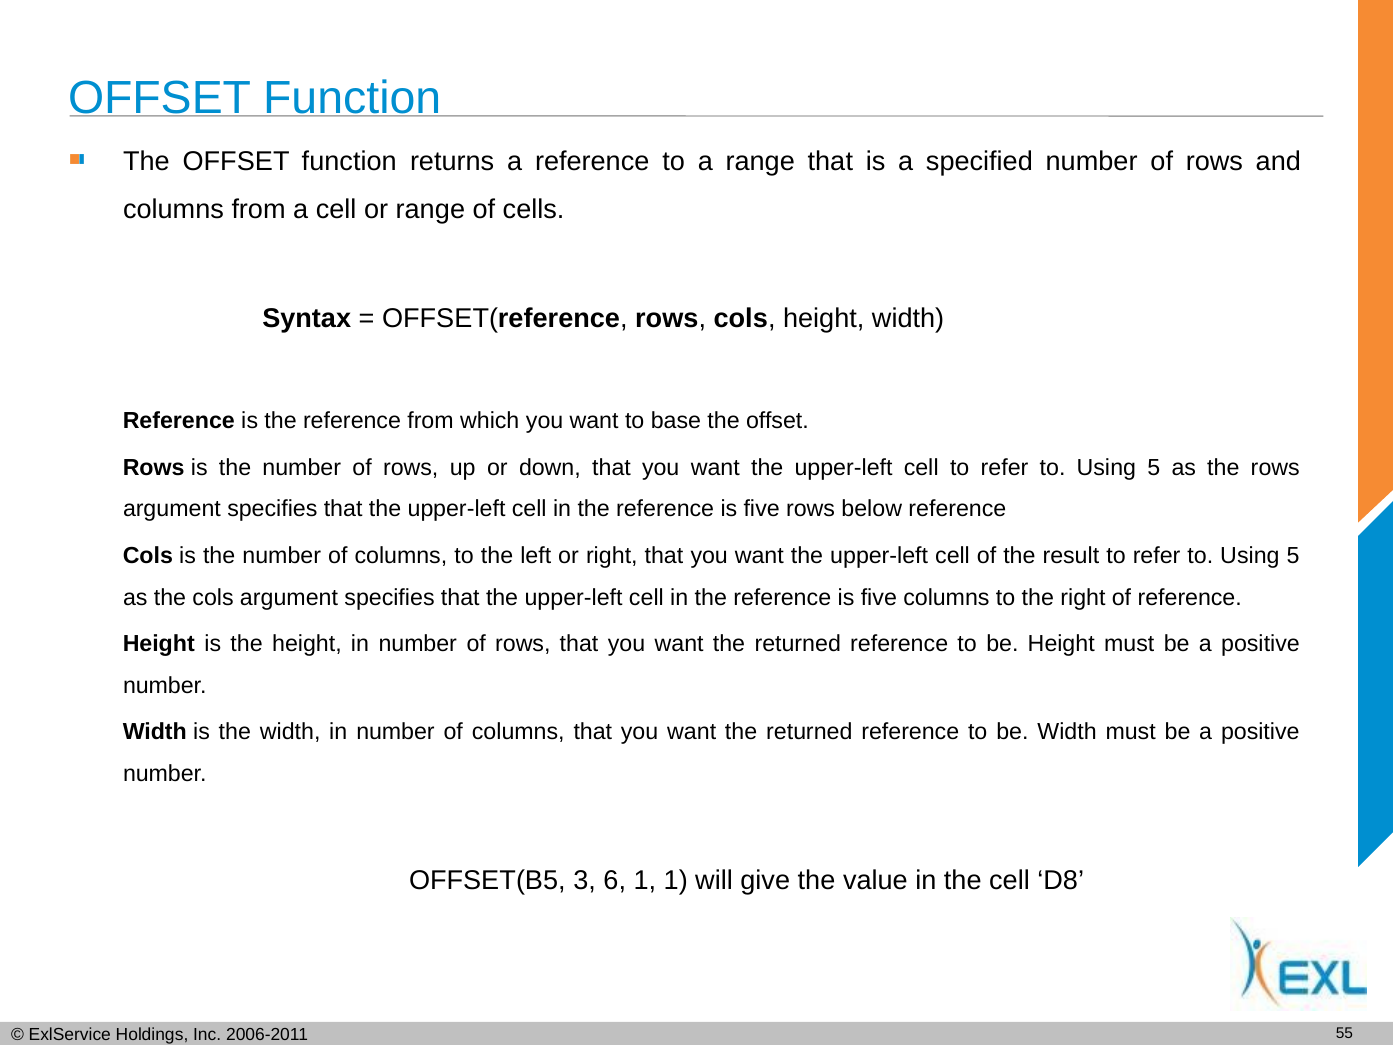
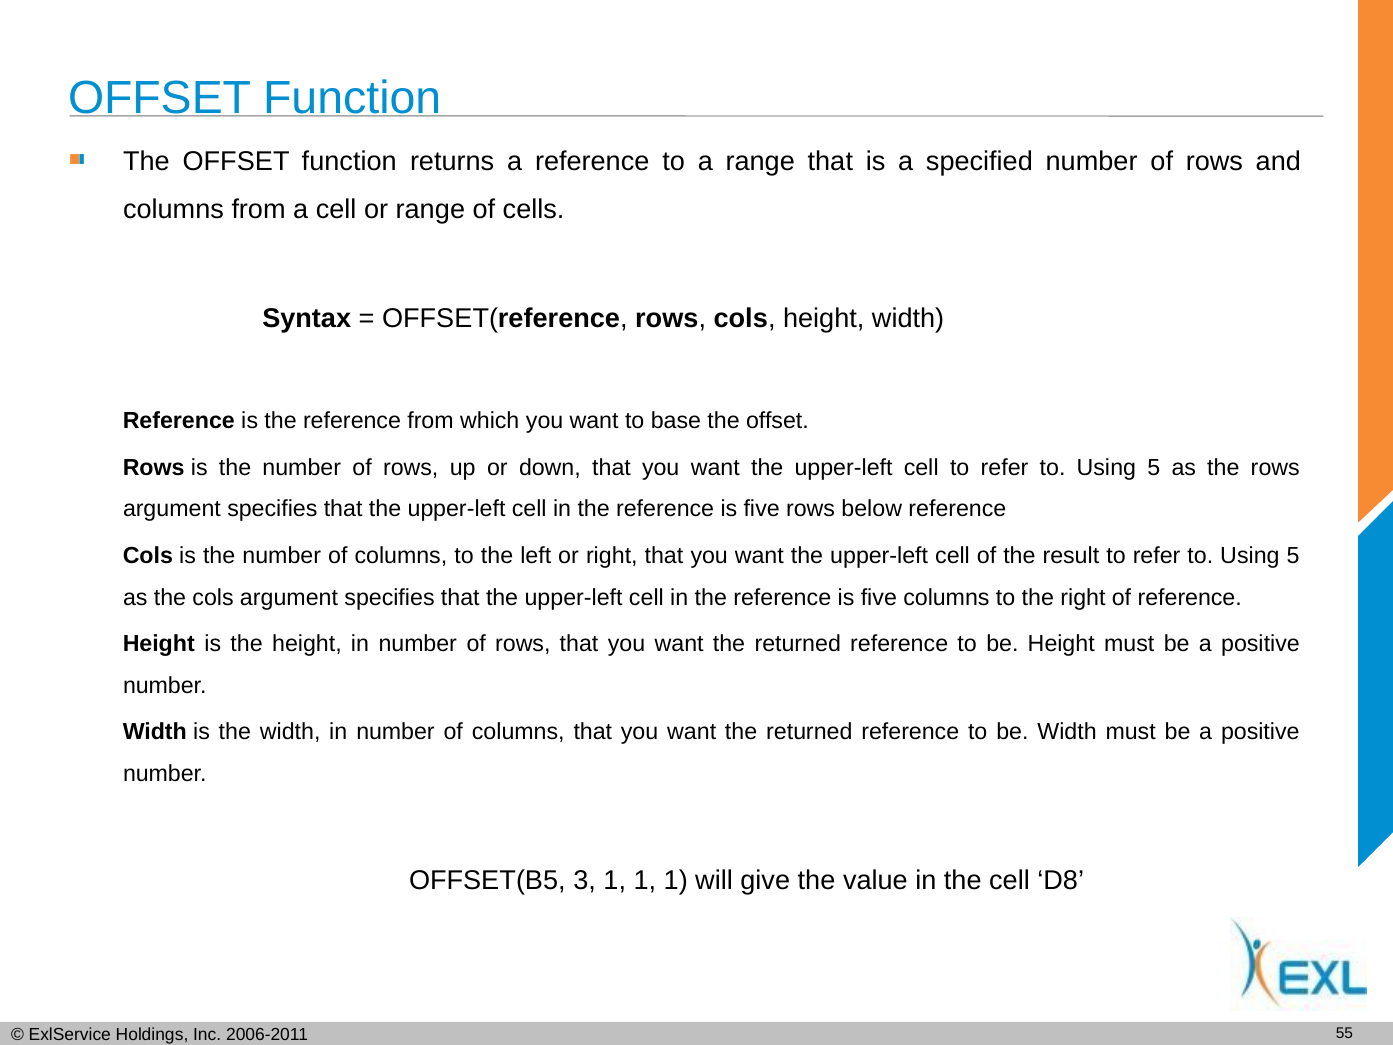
3 6: 6 -> 1
